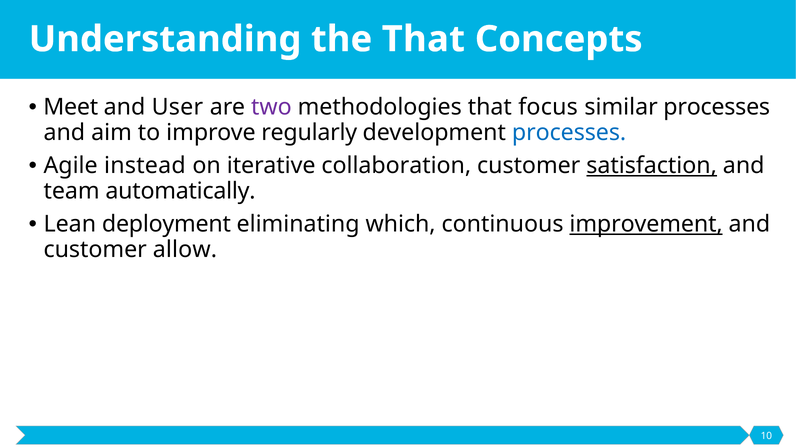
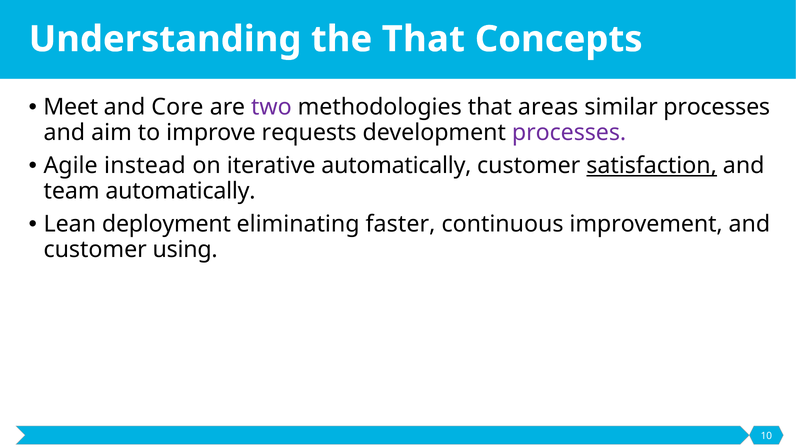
User: User -> Core
focus: focus -> areas
regularly: regularly -> requests
processes at (569, 132) colour: blue -> purple
iterative collaboration: collaboration -> automatically
which: which -> faster
improvement underline: present -> none
allow: allow -> using
